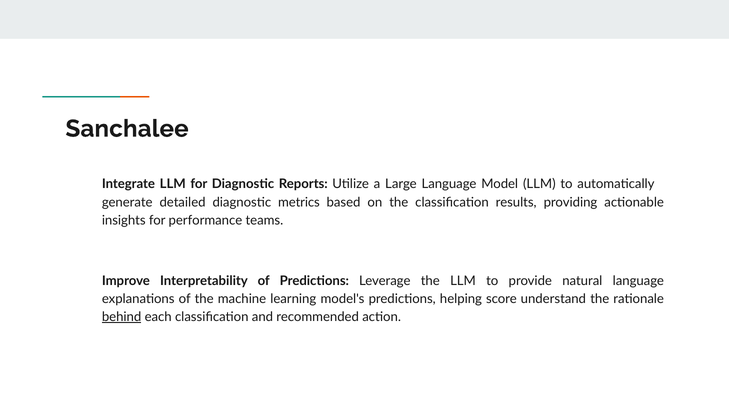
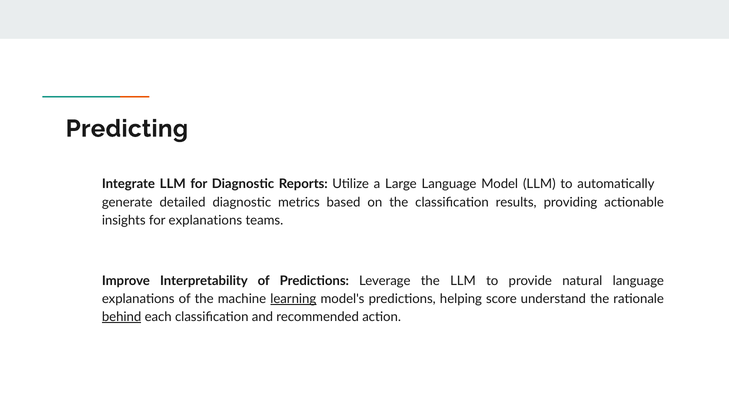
Sanchalee: Sanchalee -> Predicting
for performance: performance -> explanations
learning underline: none -> present
